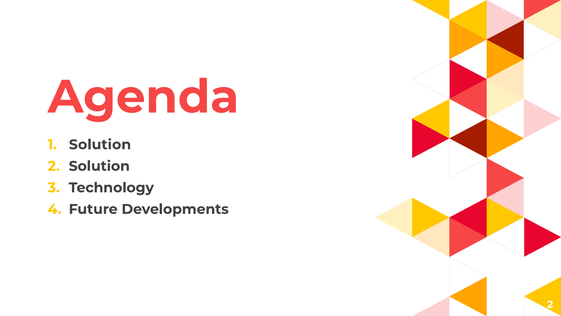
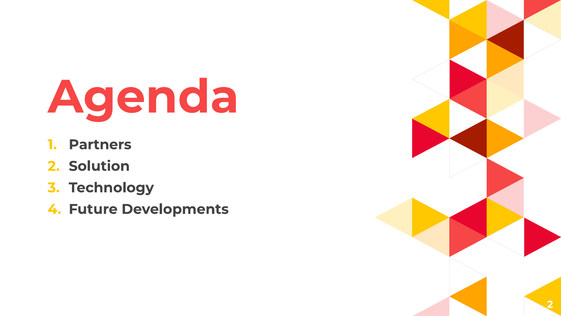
Solution at (100, 144): Solution -> Partners
